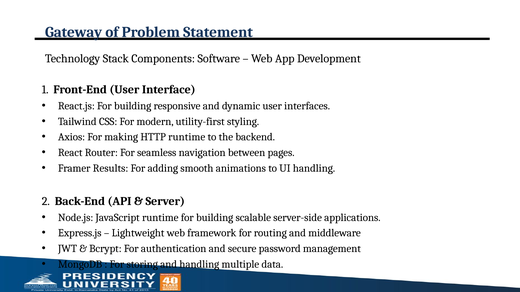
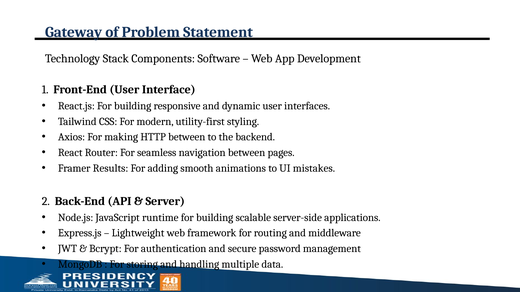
HTTP runtime: runtime -> between
UI handling: handling -> mistakes
